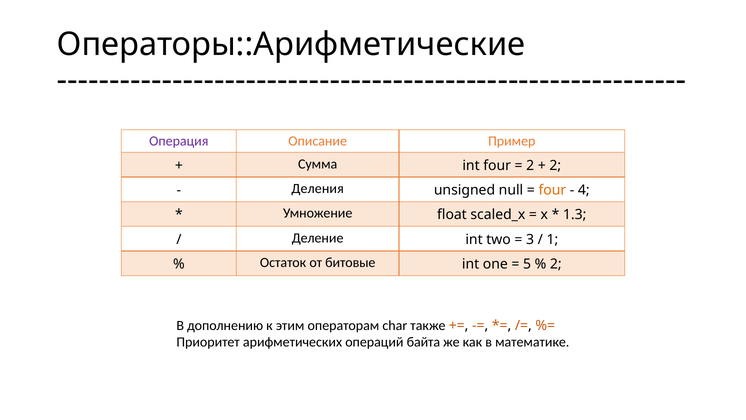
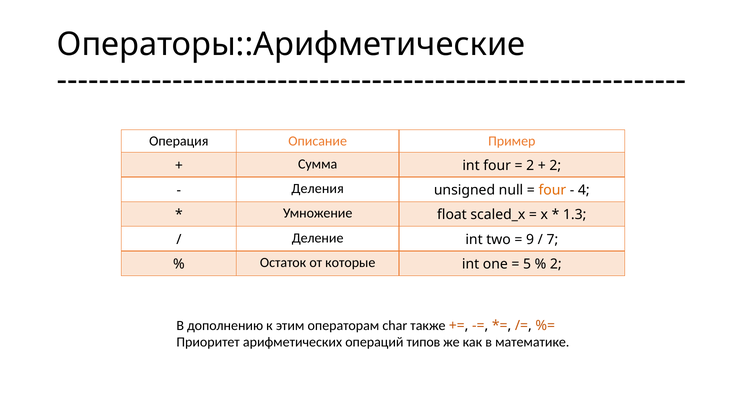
Операция colour: purple -> black
3: 3 -> 9
1: 1 -> 7
битовые: битовые -> которые
байта: байта -> типов
